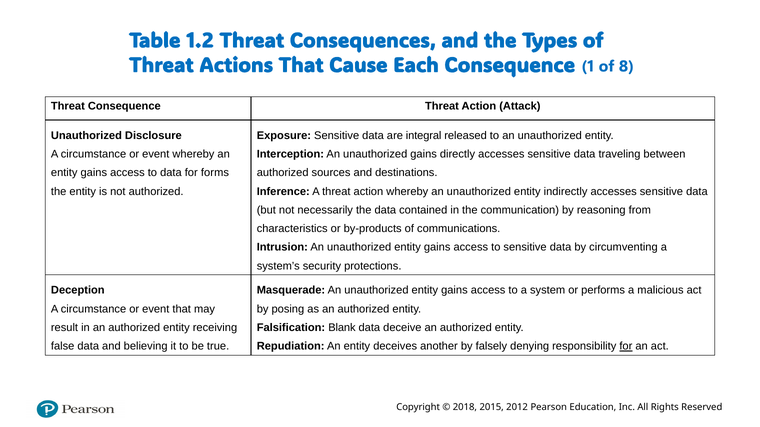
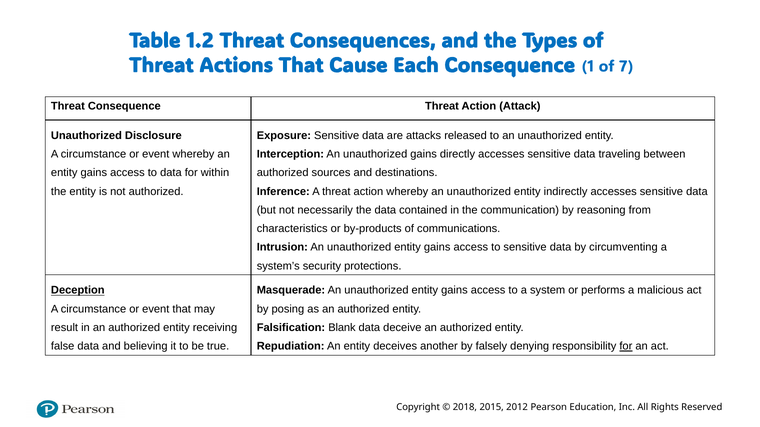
8: 8 -> 7
integral: integral -> attacks
forms: forms -> within
Deception underline: none -> present
